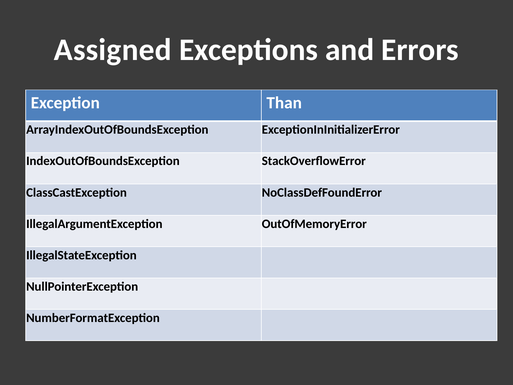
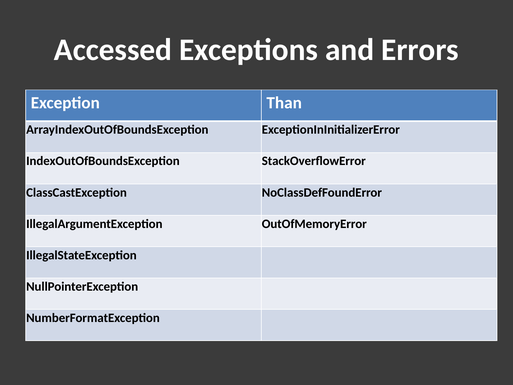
Assigned: Assigned -> Accessed
